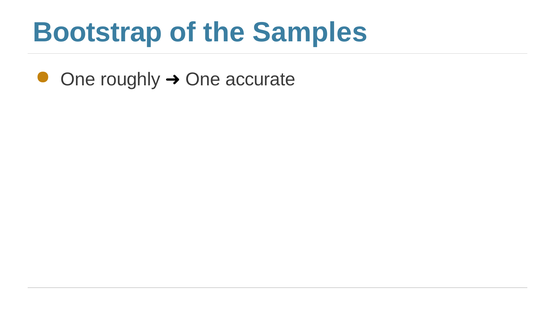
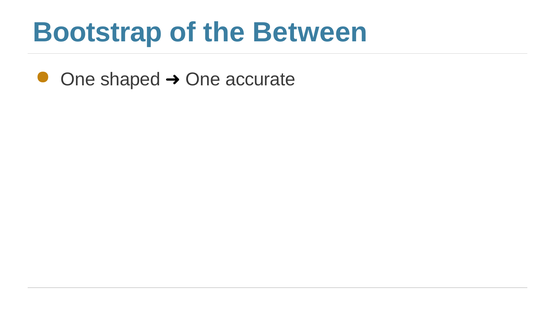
Samples: Samples -> Between
roughly: roughly -> shaped
